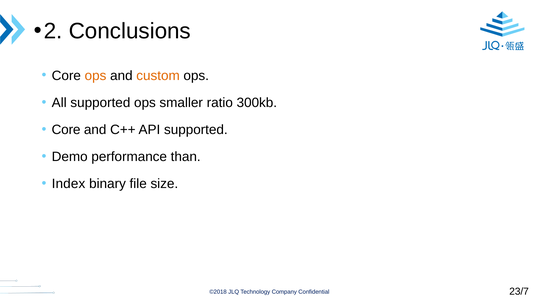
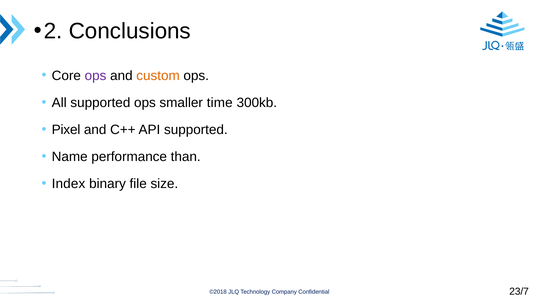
ops at (96, 76) colour: orange -> purple
ratio: ratio -> time
Core at (66, 130): Core -> Pixel
Demo: Demo -> Name
